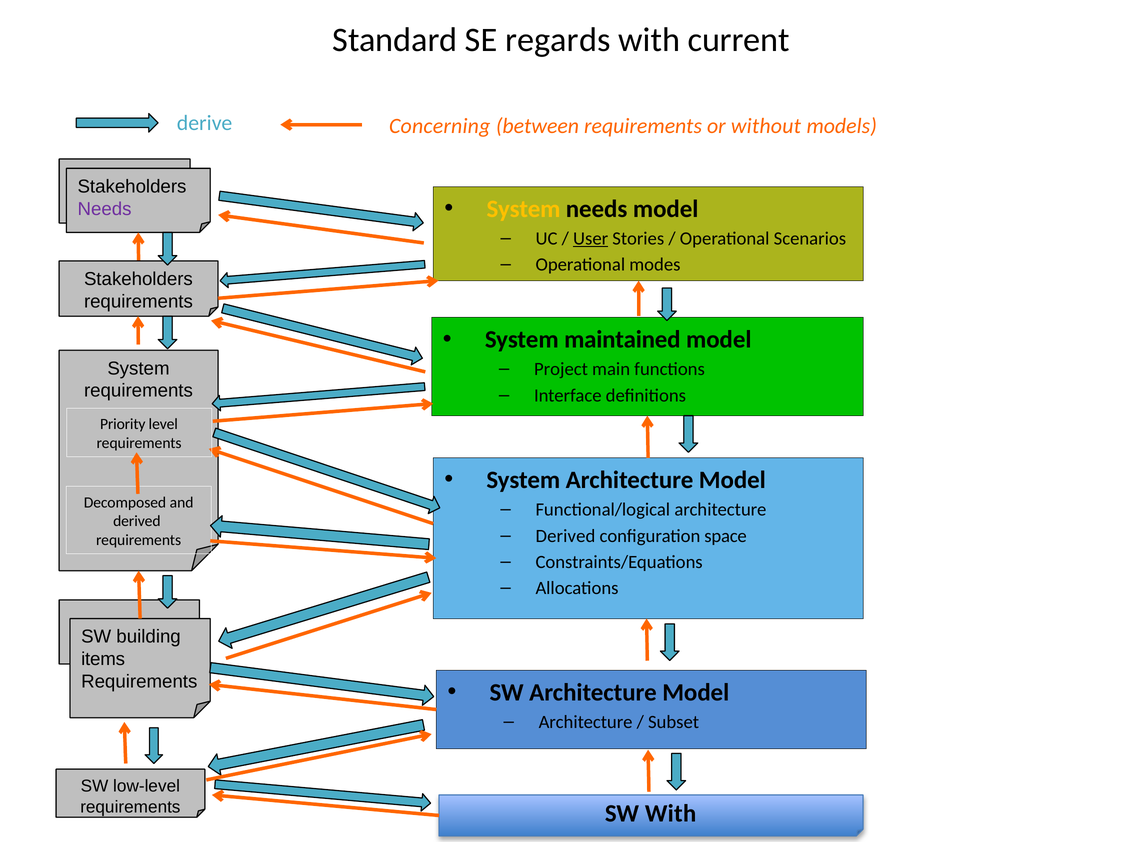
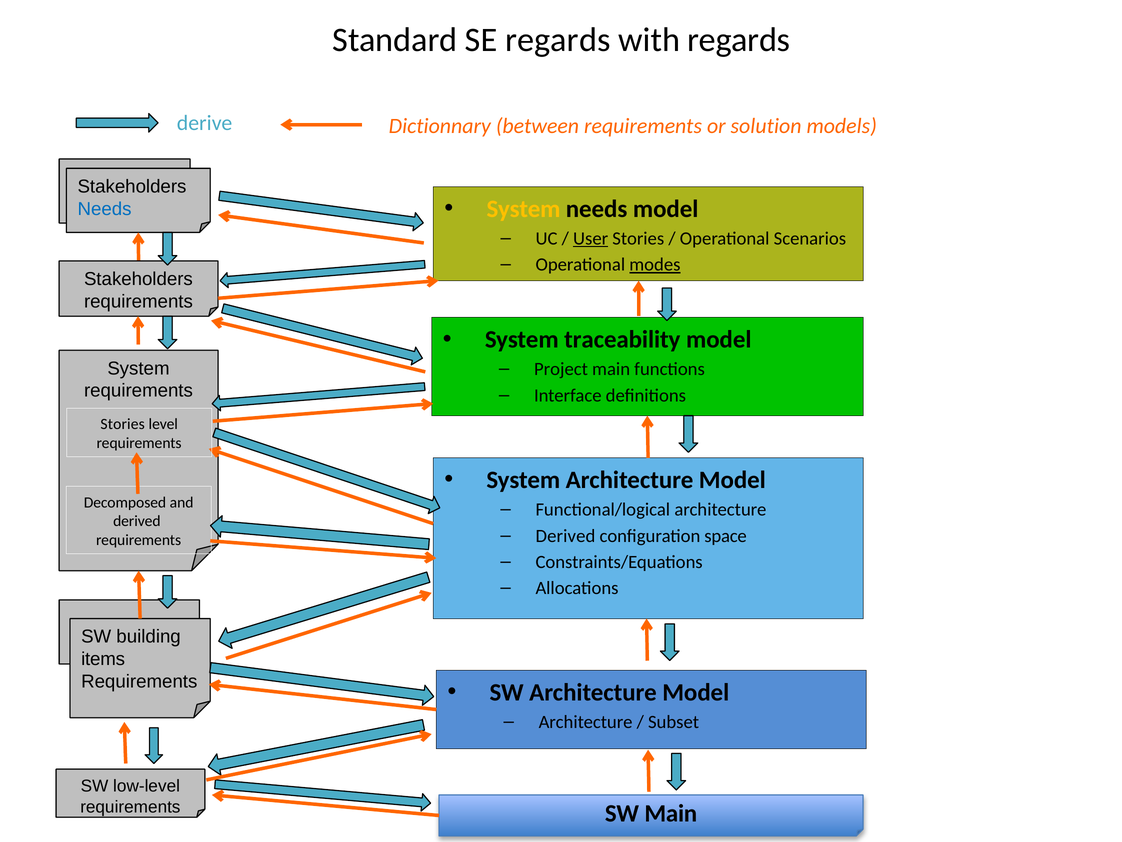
with current: current -> regards
Concerning: Concerning -> Dictionnary
without: without -> solution
Needs at (105, 209) colour: purple -> blue
modes underline: none -> present
maintained: maintained -> traceability
Priority at (123, 424): Priority -> Stories
SW With: With -> Main
